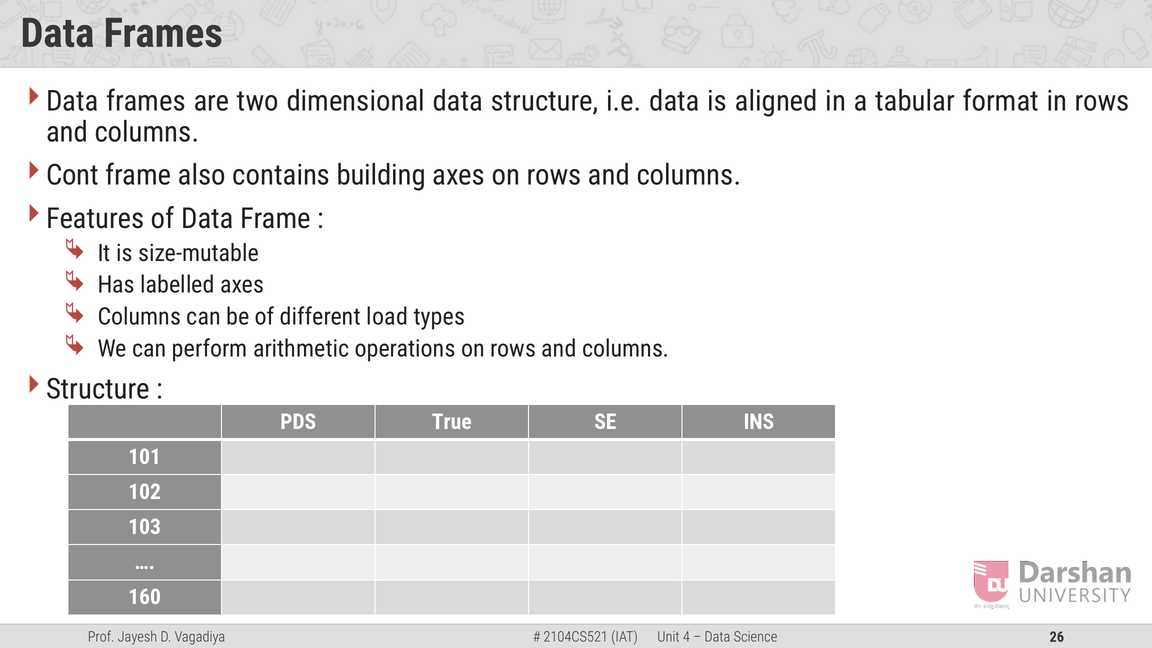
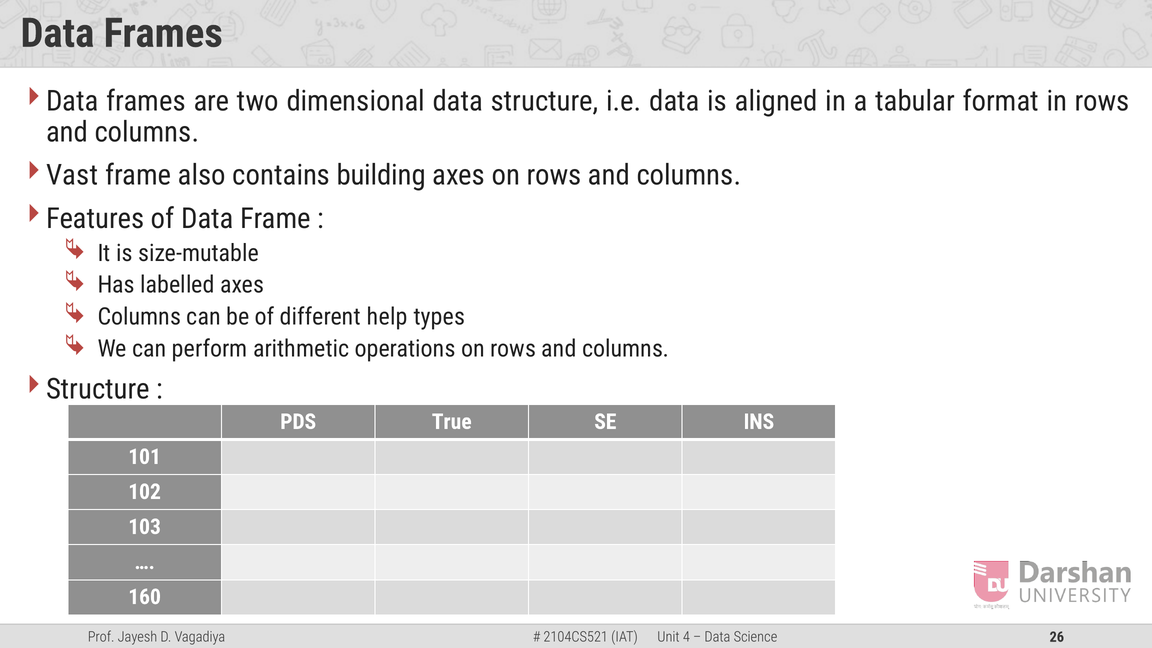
Cont: Cont -> Vast
load: load -> help
